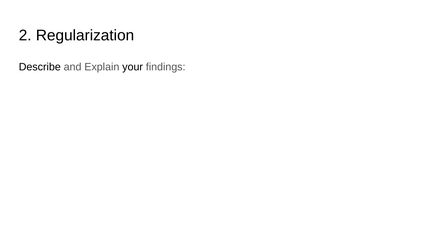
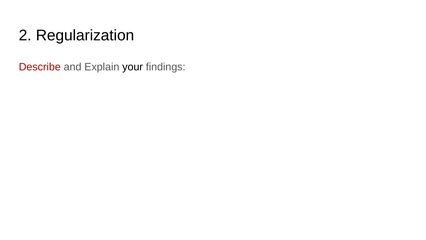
Describe colour: black -> red
